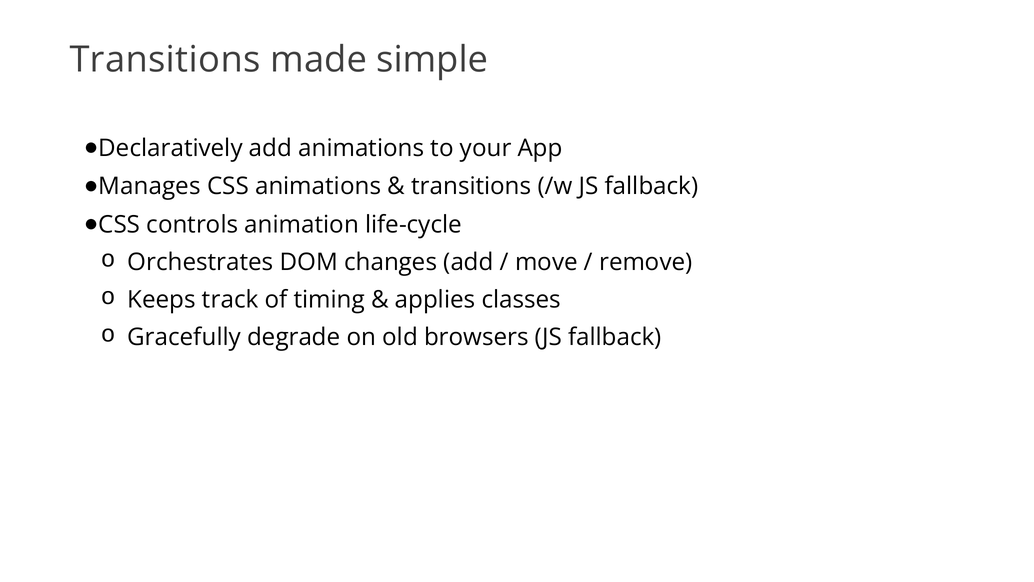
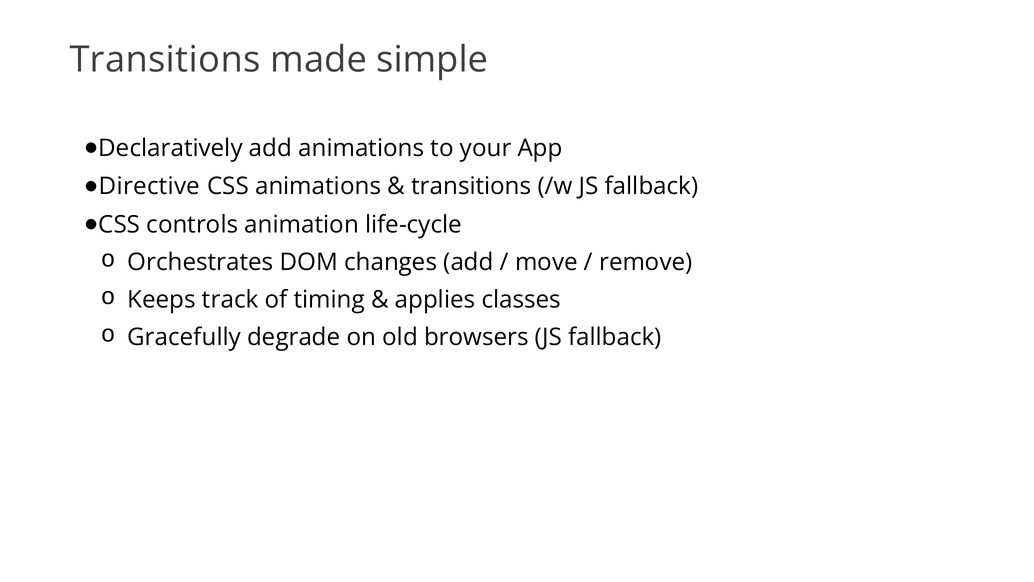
Manages: Manages -> Directive
